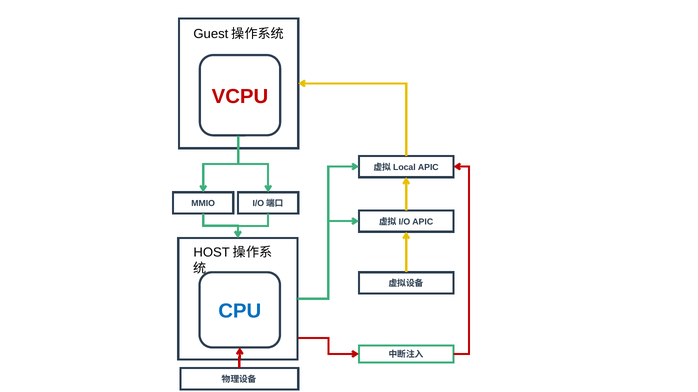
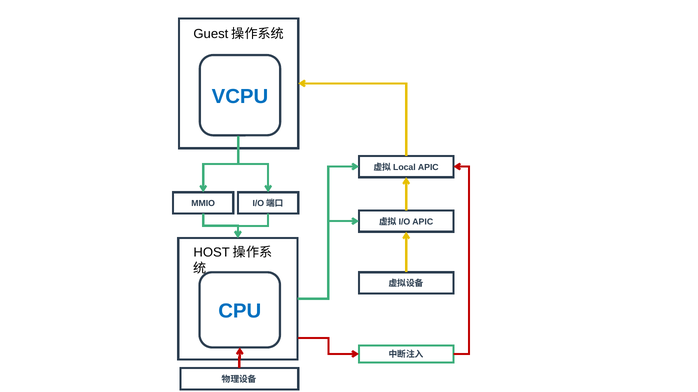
VCPU colour: red -> blue
